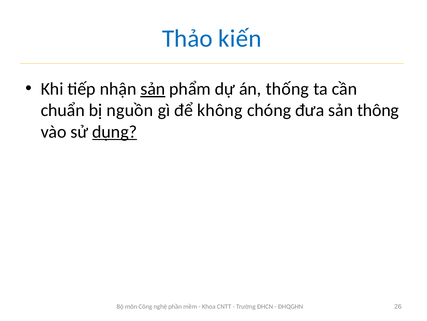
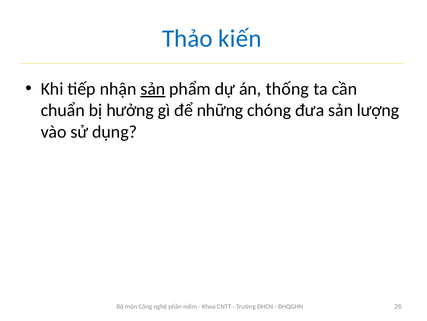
nguồn: nguồn -> hưởng
không: không -> những
thông: thông -> lượng
dụng underline: present -> none
